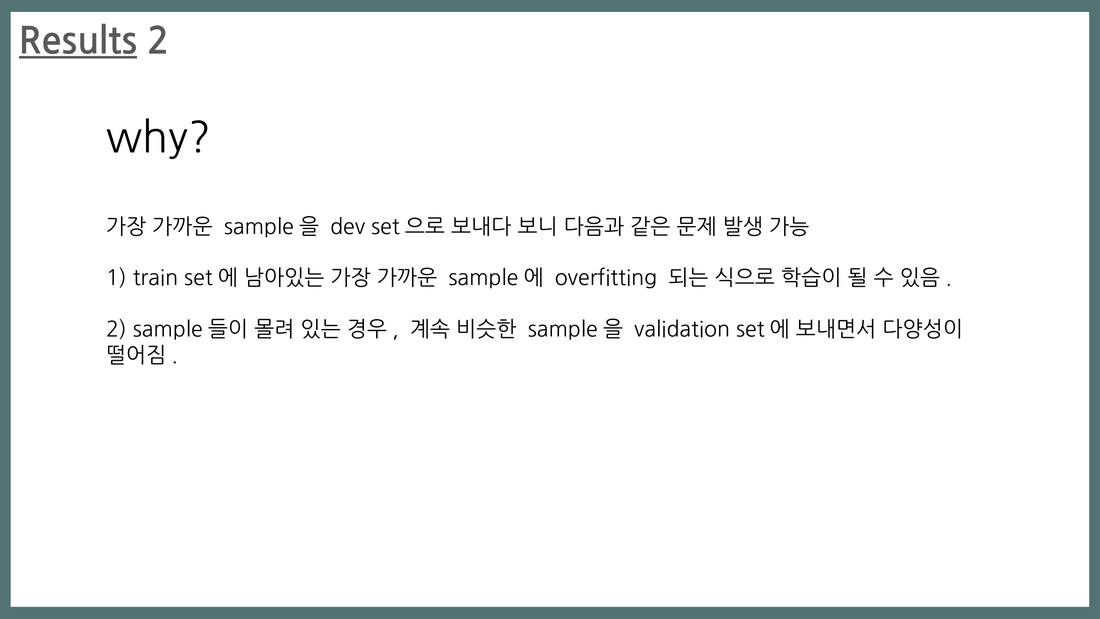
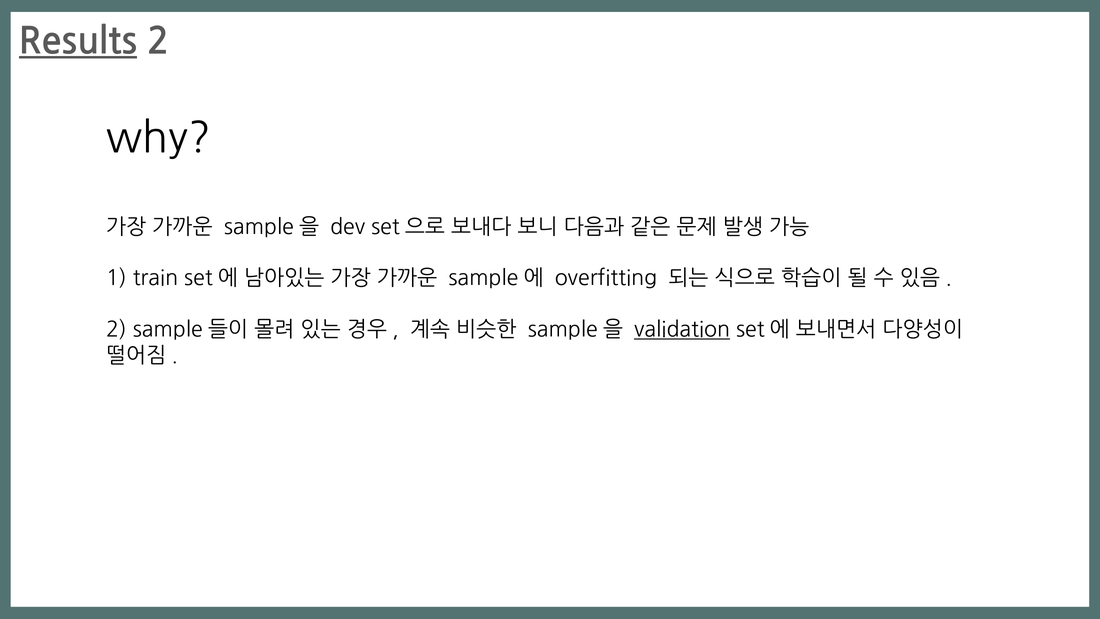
validation underline: none -> present
